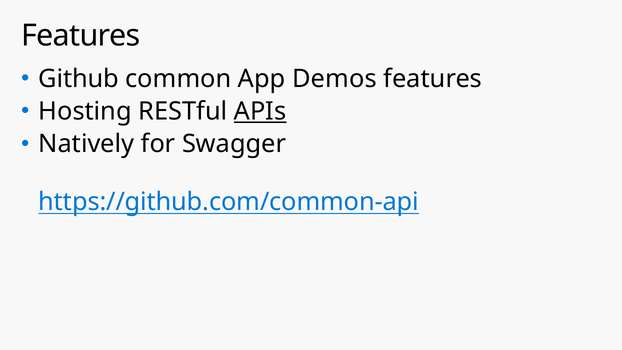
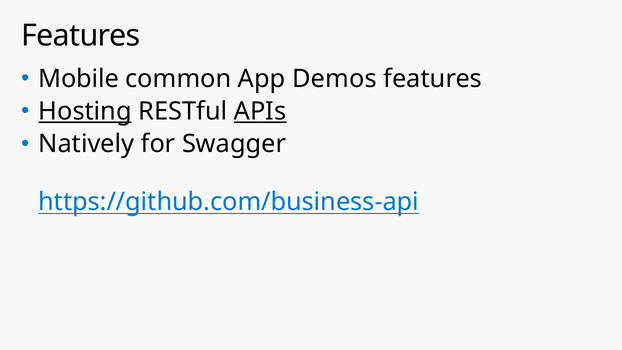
Github: Github -> Mobile
Hosting underline: none -> present
https://github.com/common-api: https://github.com/common-api -> https://github.com/business-api
